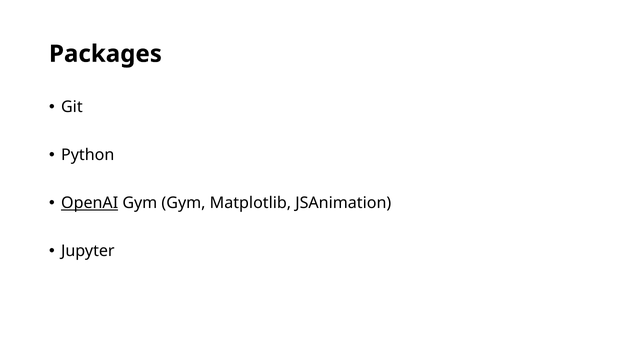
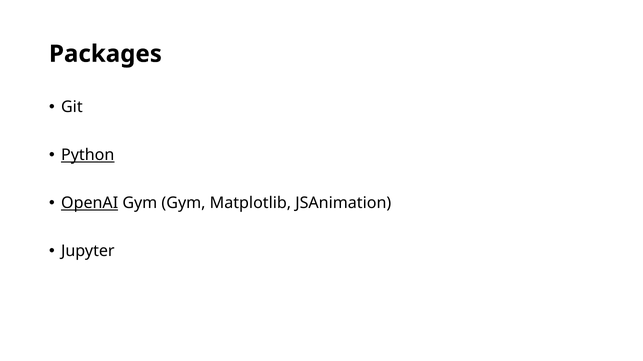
Python underline: none -> present
